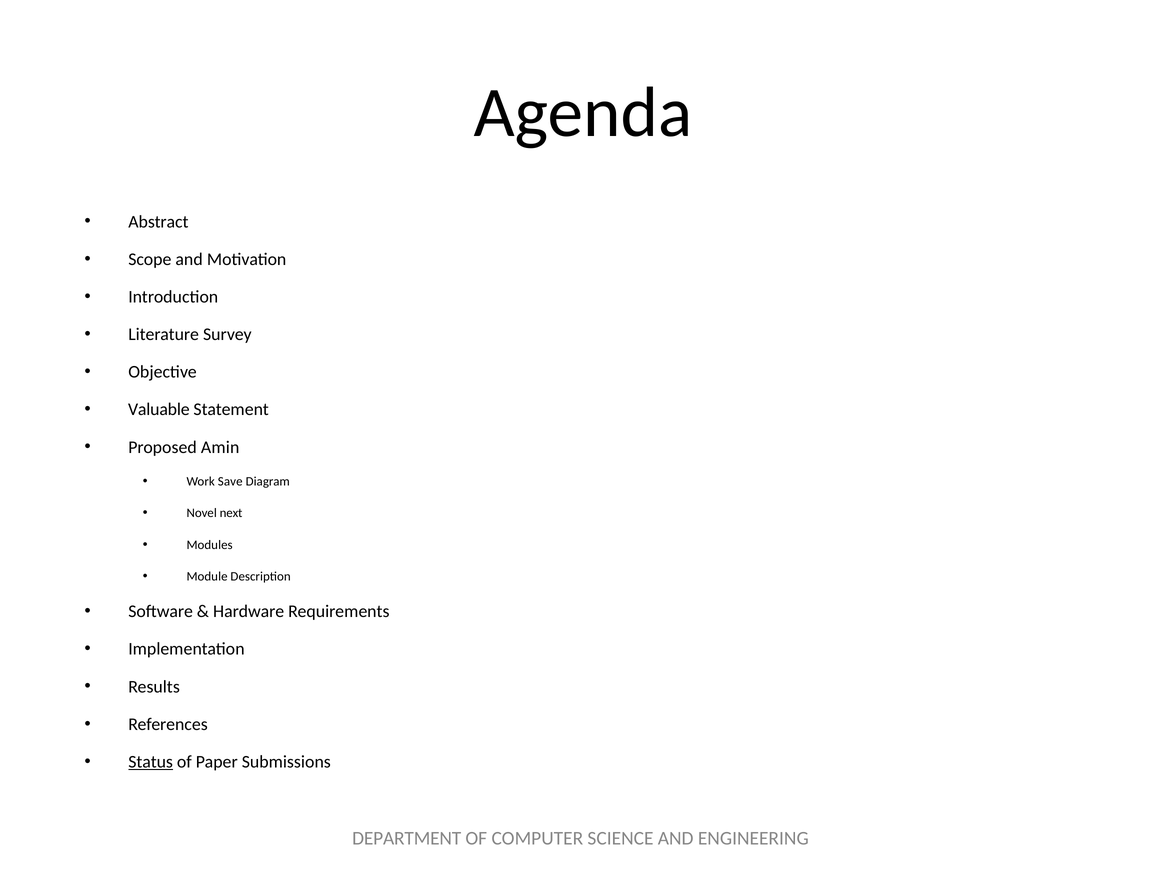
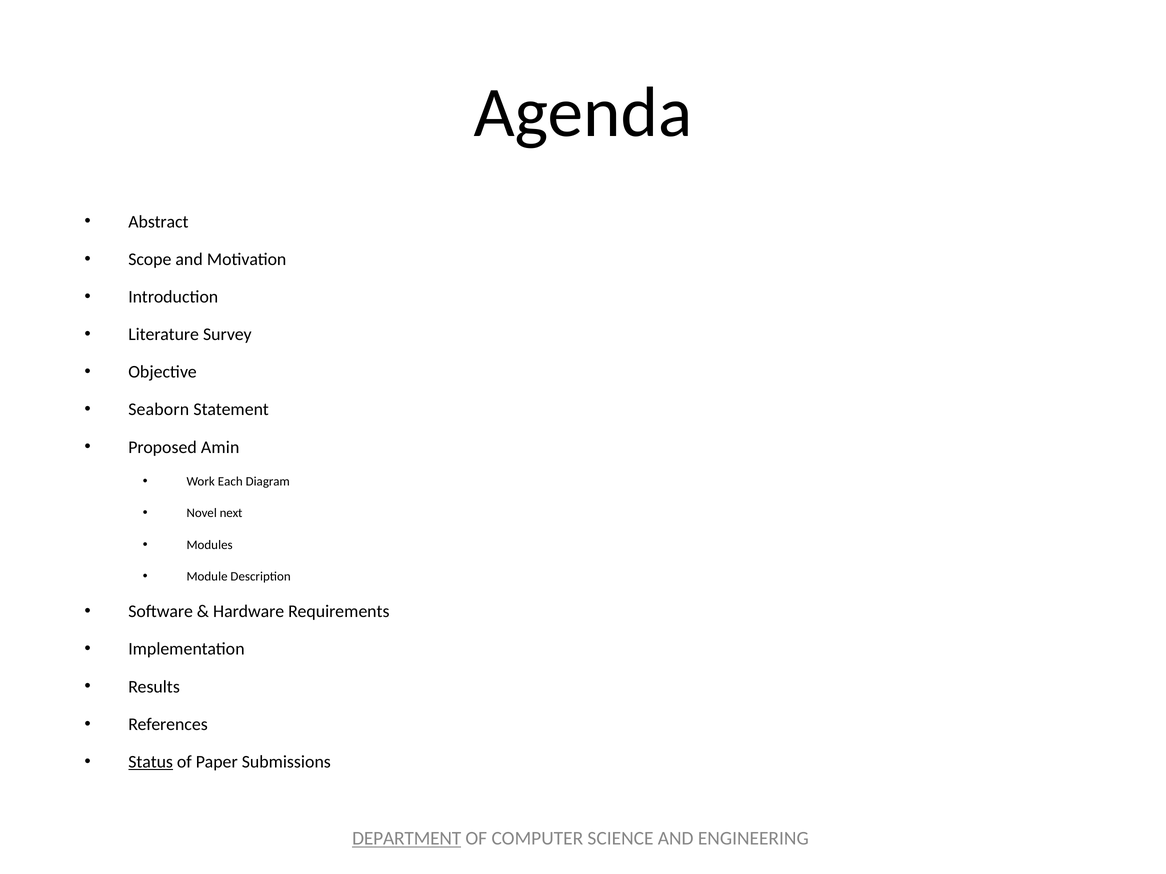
Valuable: Valuable -> Seaborn
Save: Save -> Each
DEPARTMENT underline: none -> present
